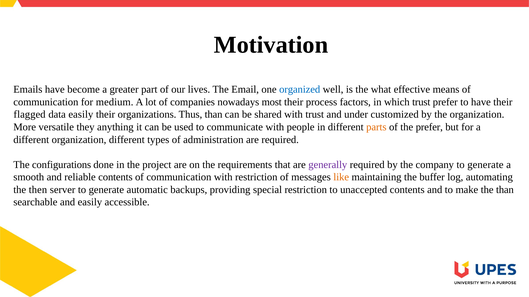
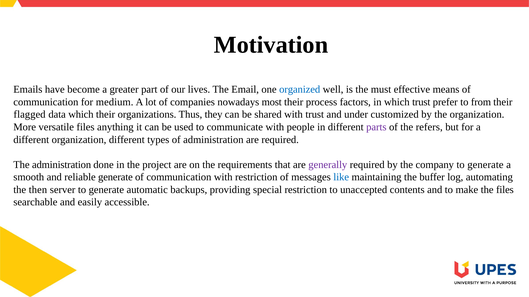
what: what -> must
to have: have -> from
data easily: easily -> which
Thus than: than -> they
versatile they: they -> files
parts colour: orange -> purple
the prefer: prefer -> refers
The configurations: configurations -> administration
reliable contents: contents -> generate
like colour: orange -> blue
the than: than -> files
